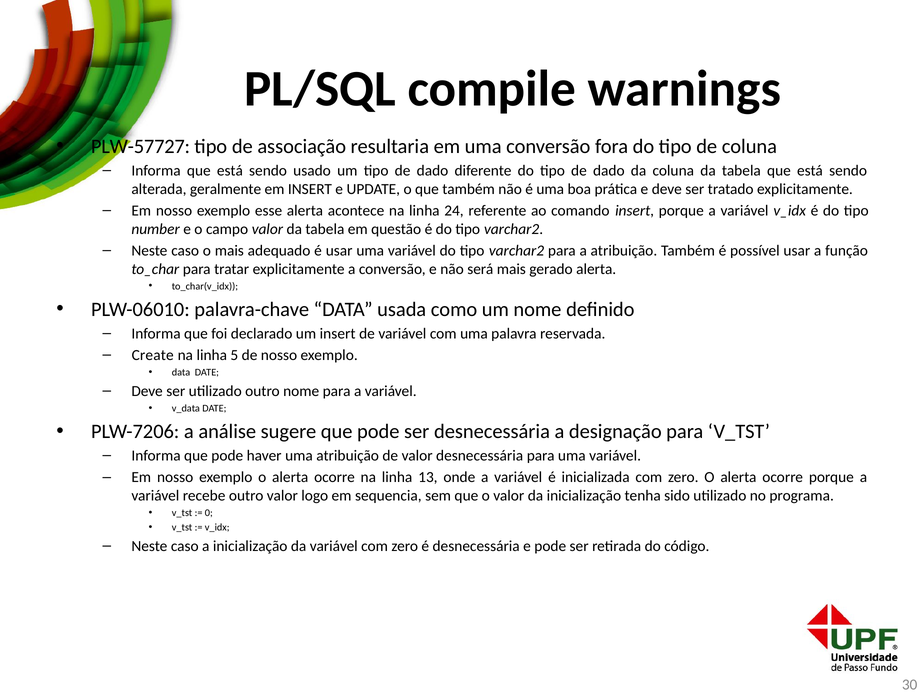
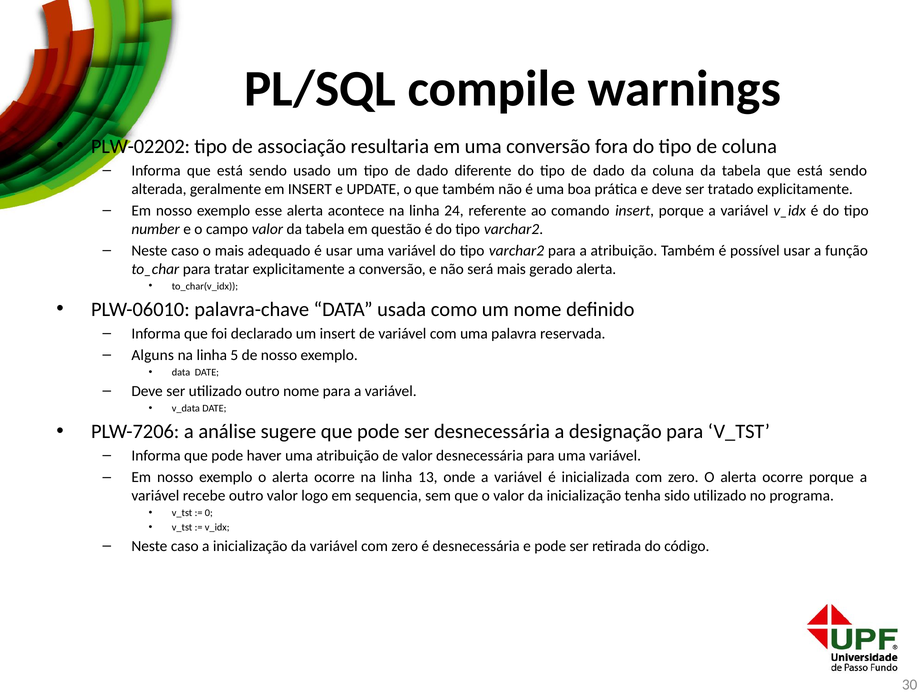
PLW-57727: PLW-57727 -> PLW-02202
Create: Create -> Alguns
